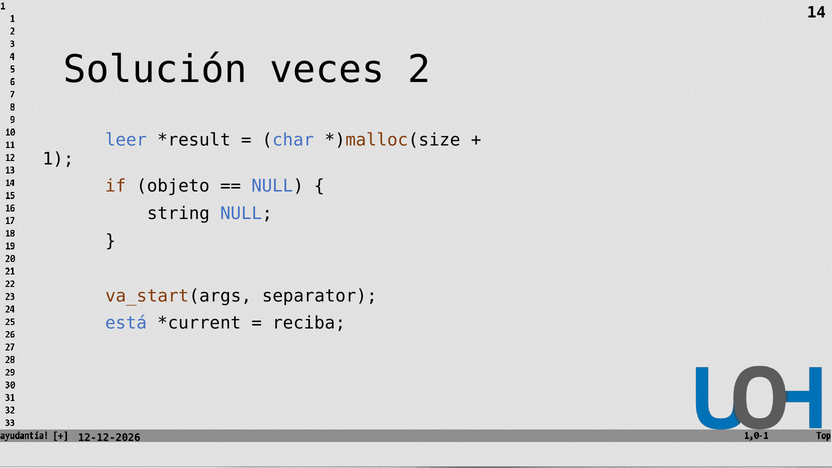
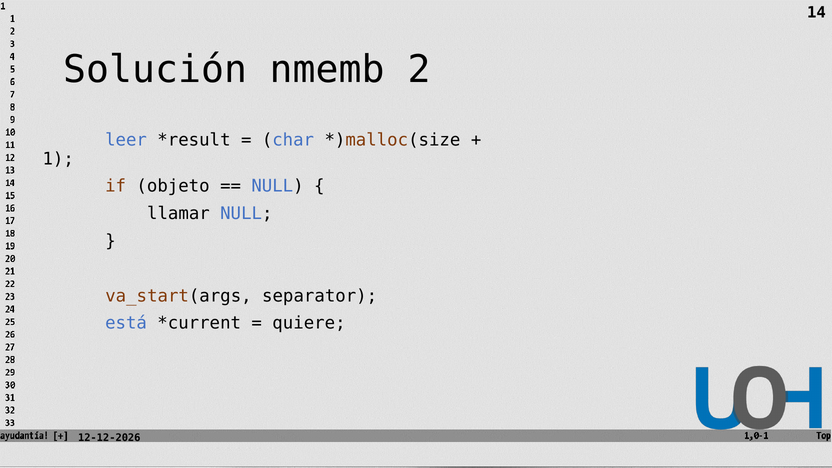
veces: veces -> nmemb
string: string -> llamar
reciba: reciba -> quiere
